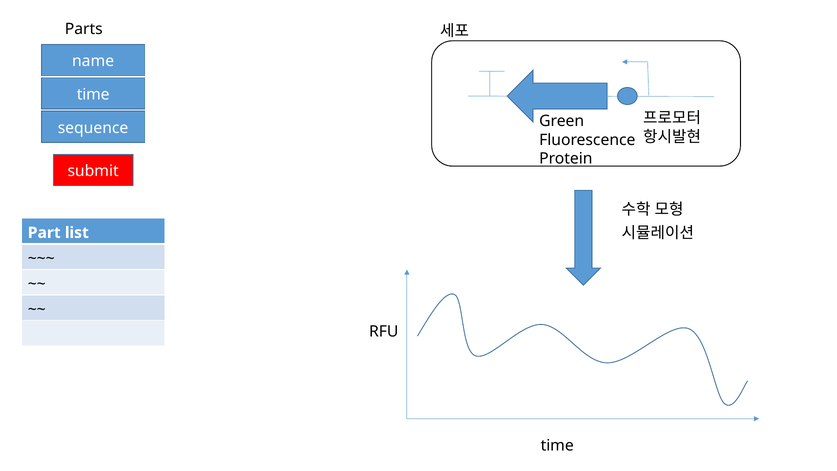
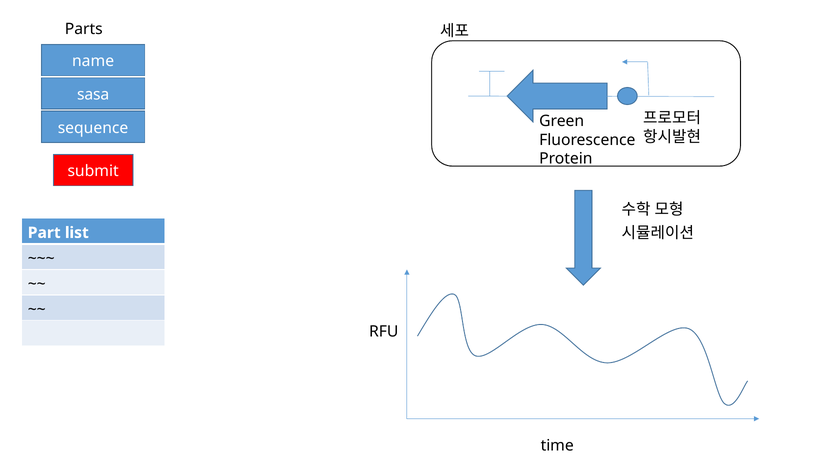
time at (93, 94): time -> sasa
